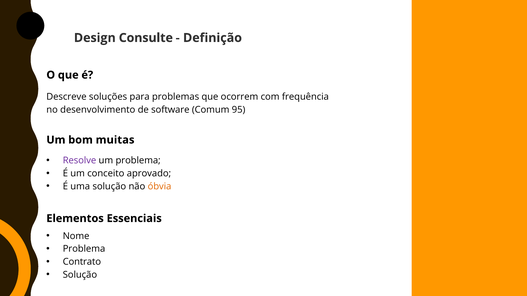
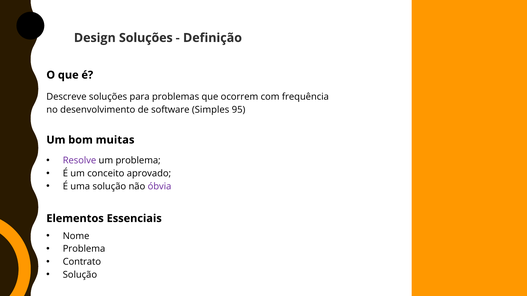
Design Consulte: Consulte -> Soluções
Comum: Comum -> Simples
óbvia colour: orange -> purple
